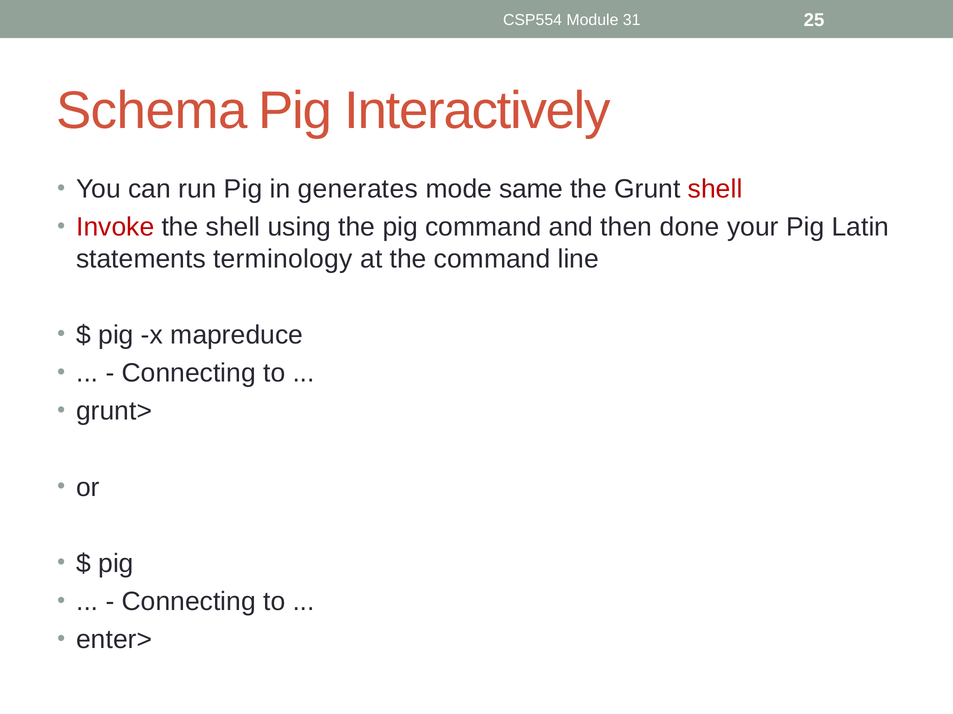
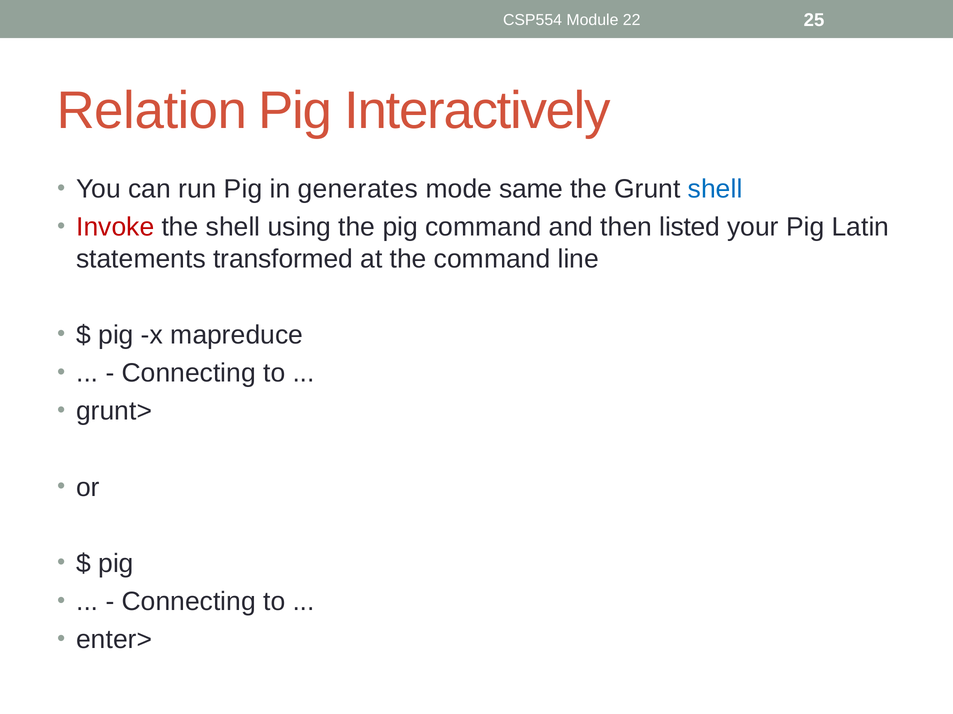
31: 31 -> 22
Schema: Schema -> Relation
shell at (715, 189) colour: red -> blue
done: done -> listed
terminology: terminology -> transformed
